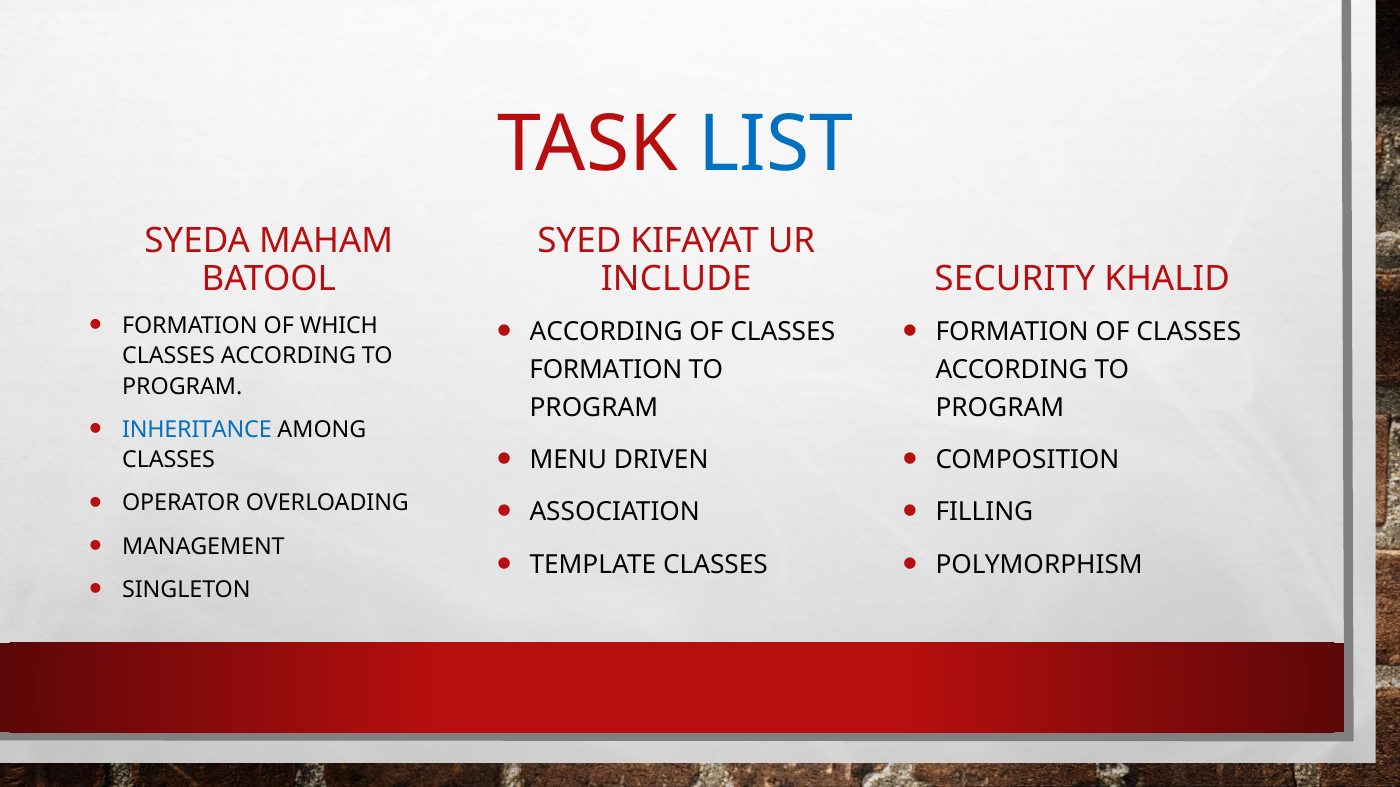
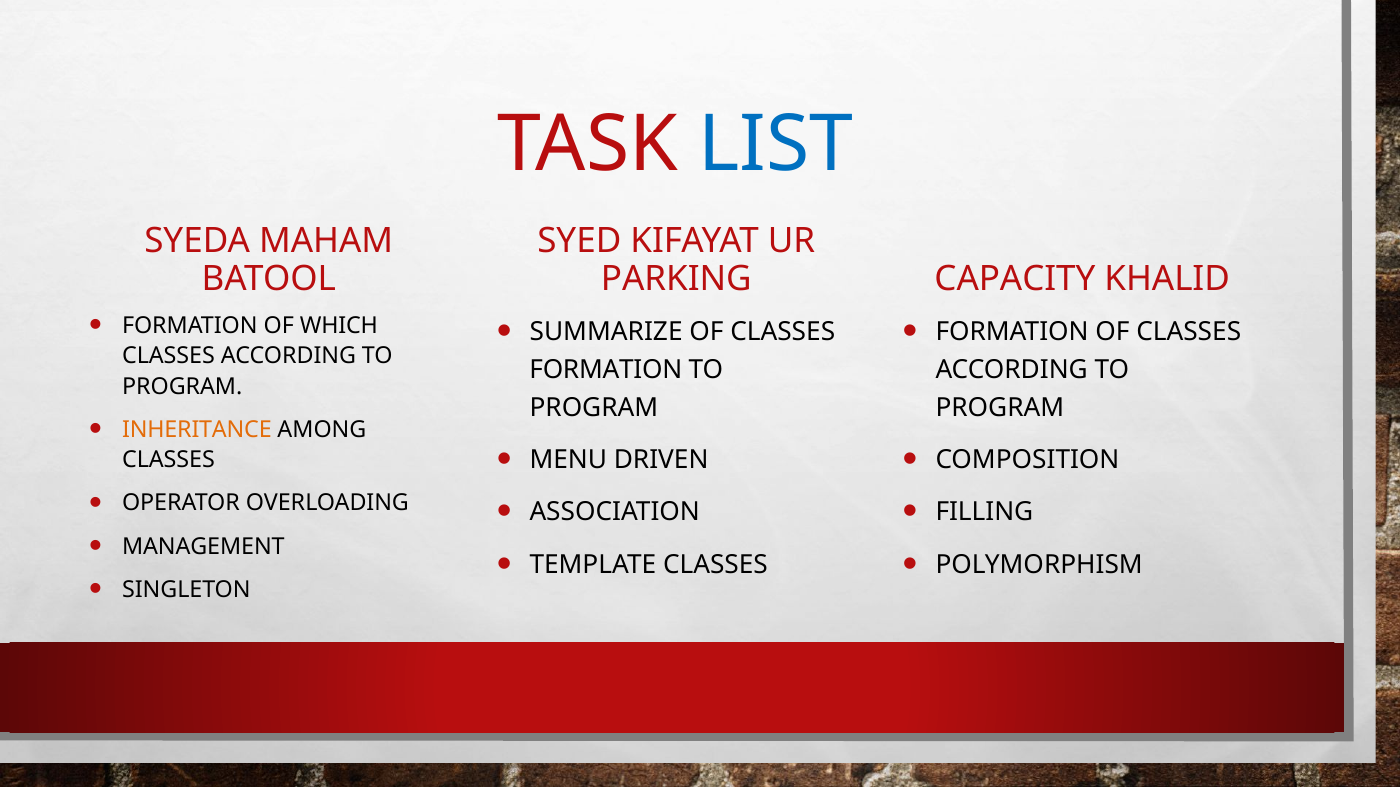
INCLUDE: INCLUDE -> PARKING
SECURITY: SECURITY -> CAPACITY
ACCORDING at (606, 332): ACCORDING -> SUMMARIZE
INHERITANCE colour: blue -> orange
